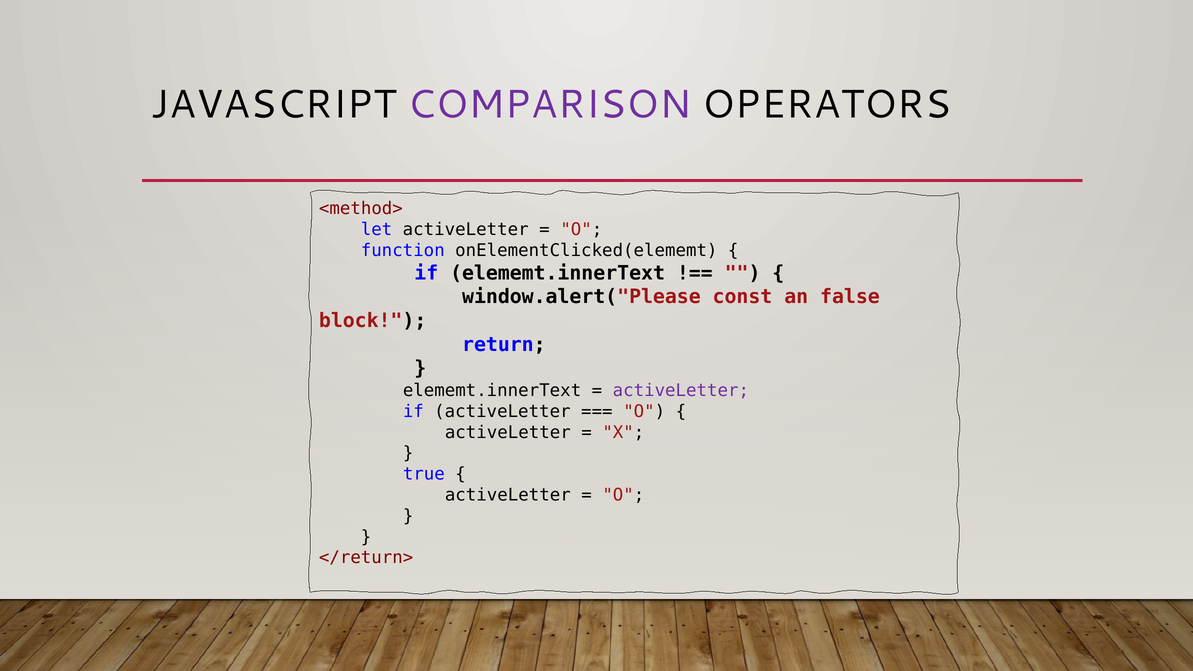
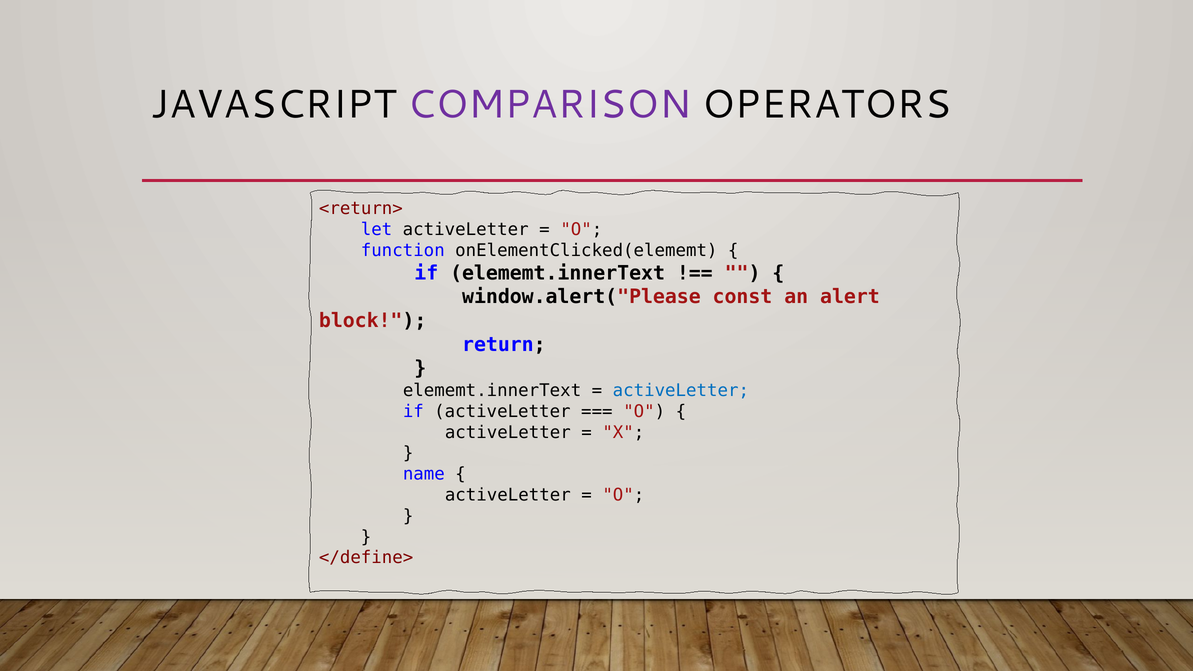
<method>: <method> -> <return>
false: false -> alert
activeLetter at (681, 391) colour: purple -> blue
true: true -> name
</return>: </return> -> </define>
